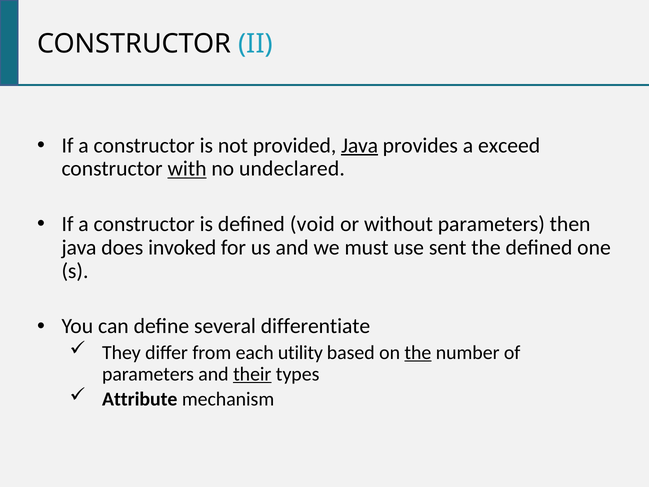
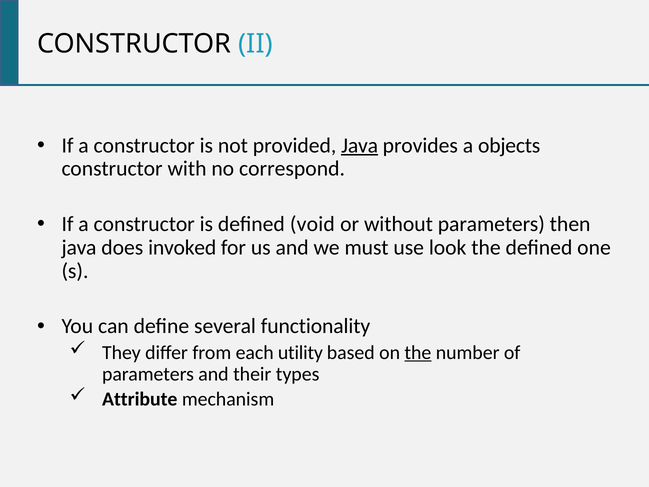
exceed: exceed -> objects
with underline: present -> none
undeclared: undeclared -> correspond
sent: sent -> look
differentiate: differentiate -> functionality
their underline: present -> none
